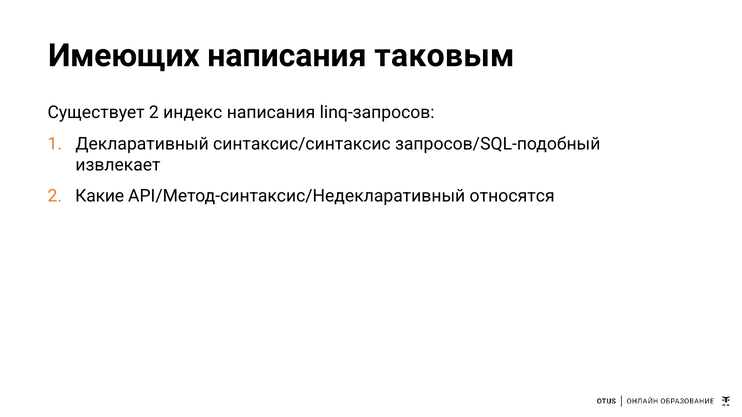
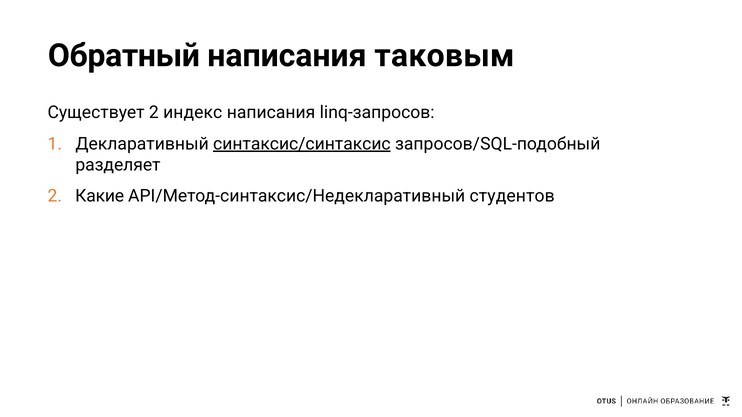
Имеющих: Имеющих -> Обратный
синтаксис/синтаксис underline: none -> present
извлекает: извлекает -> разделяет
относятся: относятся -> студентов
